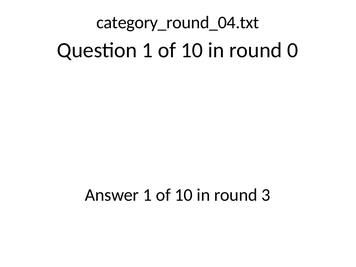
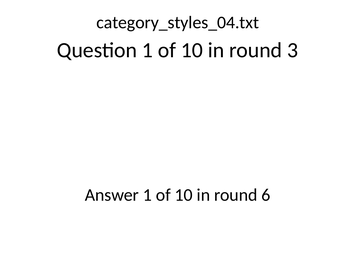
category_round_04.txt: category_round_04.txt -> category_styles_04.txt
0: 0 -> 3
3: 3 -> 6
